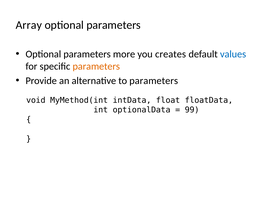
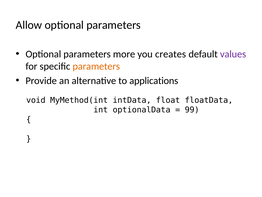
Array: Array -> Allow
values colour: blue -> purple
to parameters: parameters -> applications
